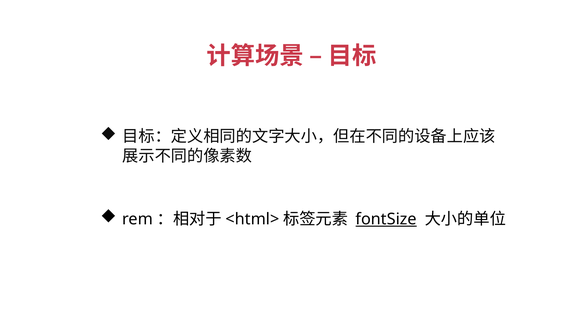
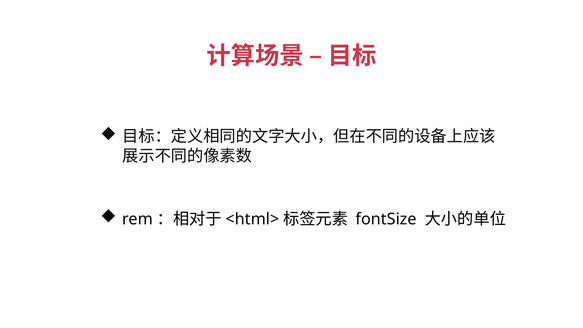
fontSize underline: present -> none
